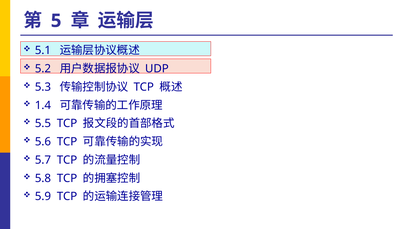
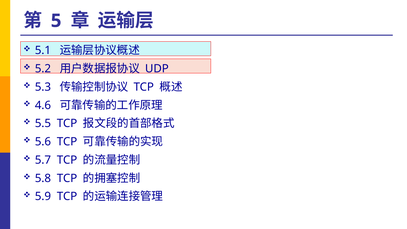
1.4: 1.4 -> 4.6
